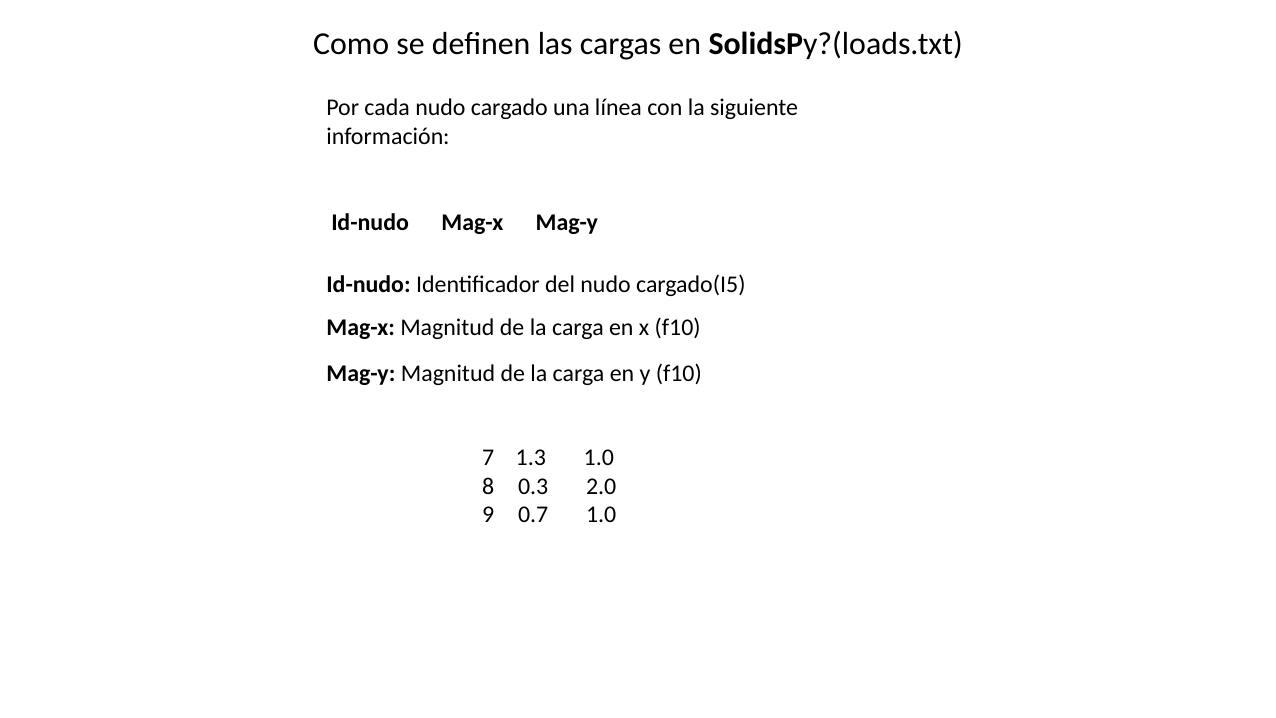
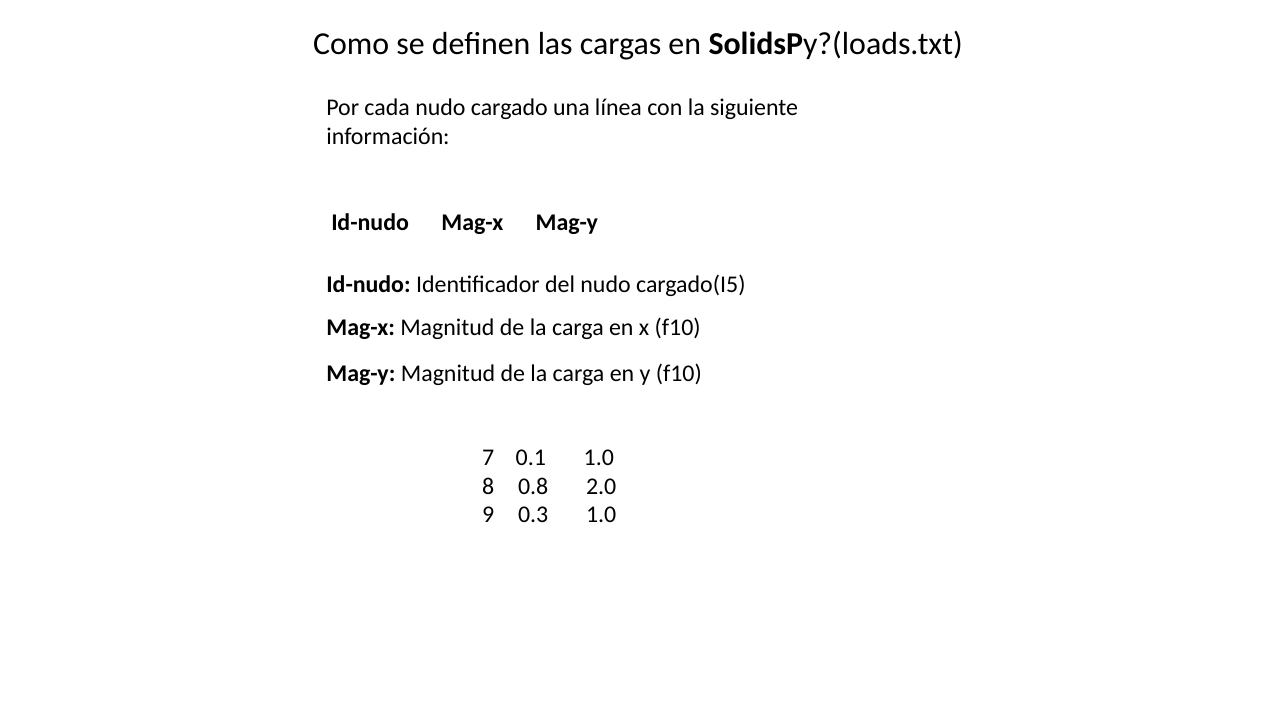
1.3: 1.3 -> 0.1
0.3: 0.3 -> 0.8
0.7: 0.7 -> 0.3
